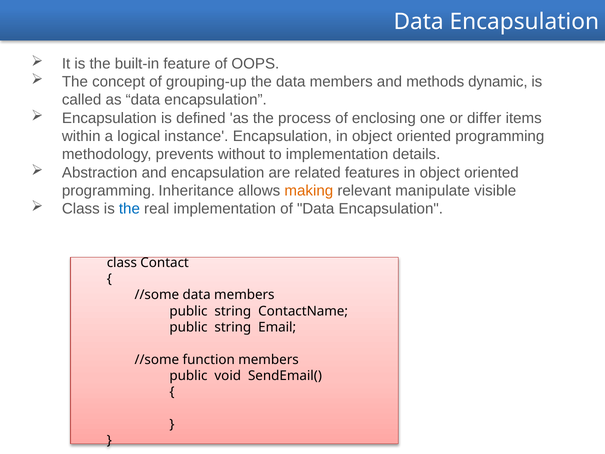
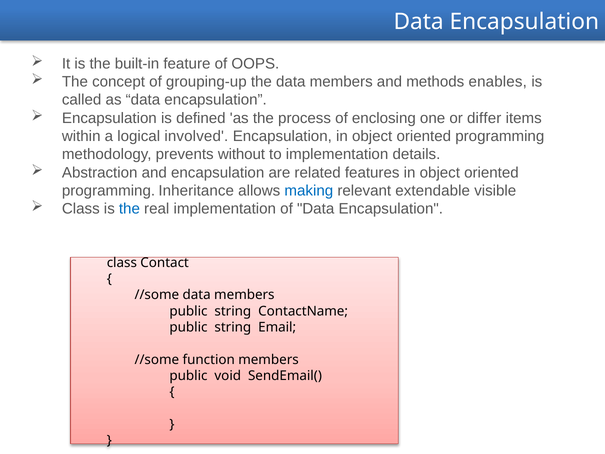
dynamic: dynamic -> enables
instance: instance -> involved
making colour: orange -> blue
manipulate: manipulate -> extendable
